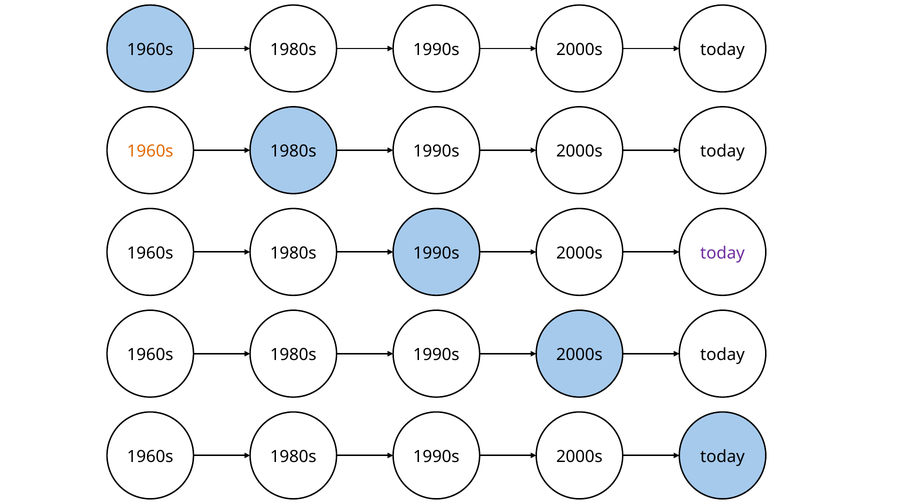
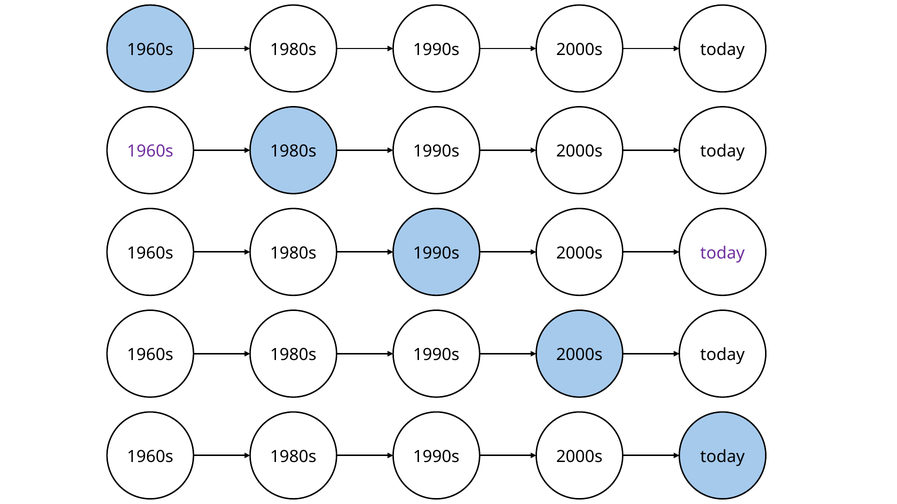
1960s at (150, 152) colour: orange -> purple
